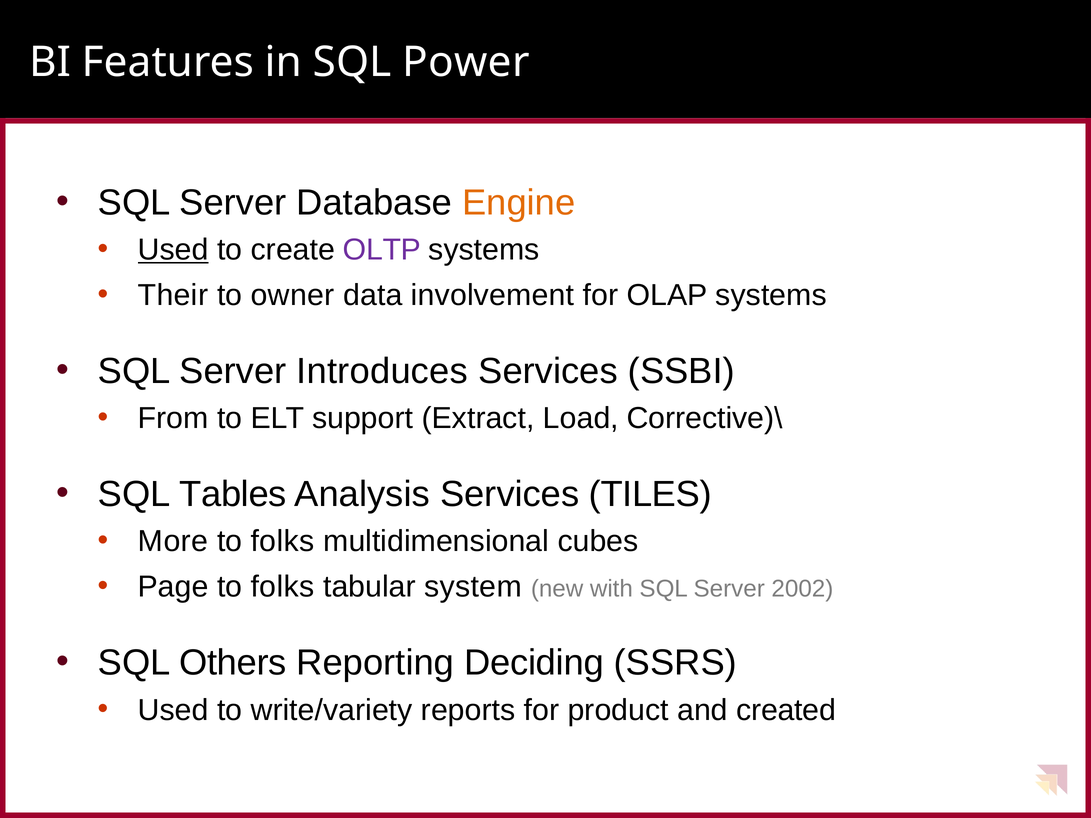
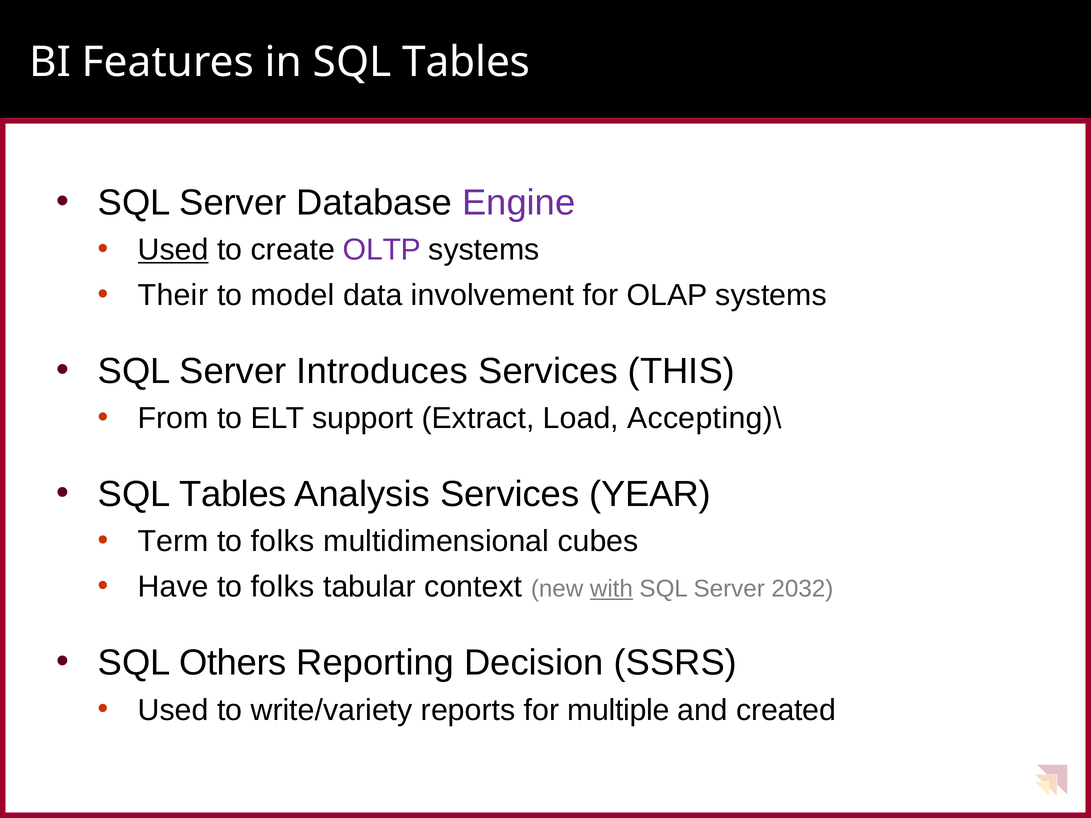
in SQL Power: Power -> Tables
Engine colour: orange -> purple
owner: owner -> model
SSBI: SSBI -> THIS
Corrective)\: Corrective)\ -> Accepting)\
TILES: TILES -> YEAR
More: More -> Term
Page: Page -> Have
system: system -> context
with underline: none -> present
2002: 2002 -> 2032
Deciding: Deciding -> Decision
product: product -> multiple
